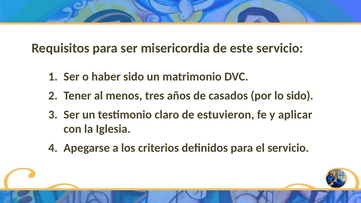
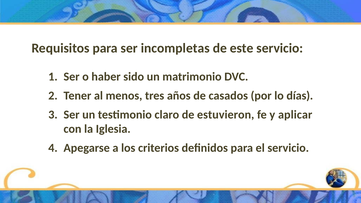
misericordia: misericordia -> incompletas
lo sido: sido -> días
